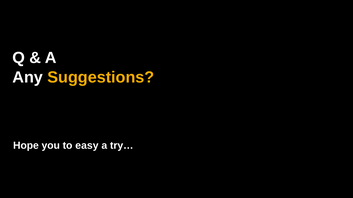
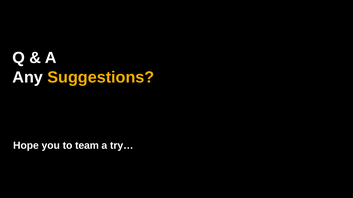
easy: easy -> team
